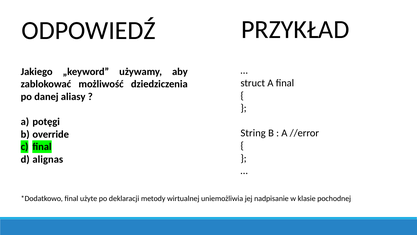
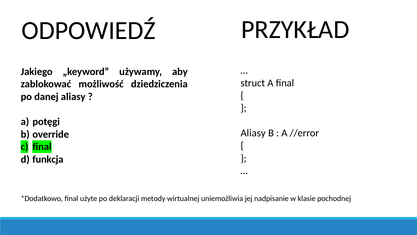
String at (253, 133): String -> Aliasy
alignas: alignas -> funkcja
